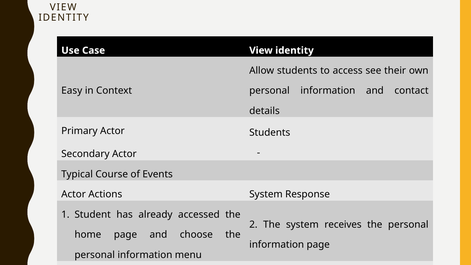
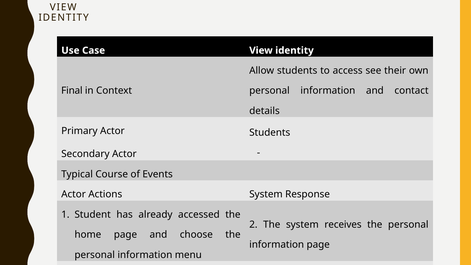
Easy: Easy -> Final
